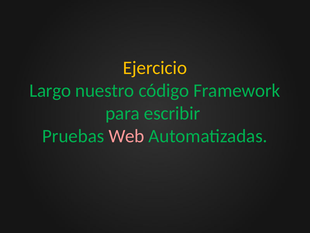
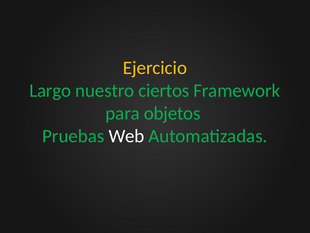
código: código -> ciertos
escribir: escribir -> objetos
Web colour: pink -> white
